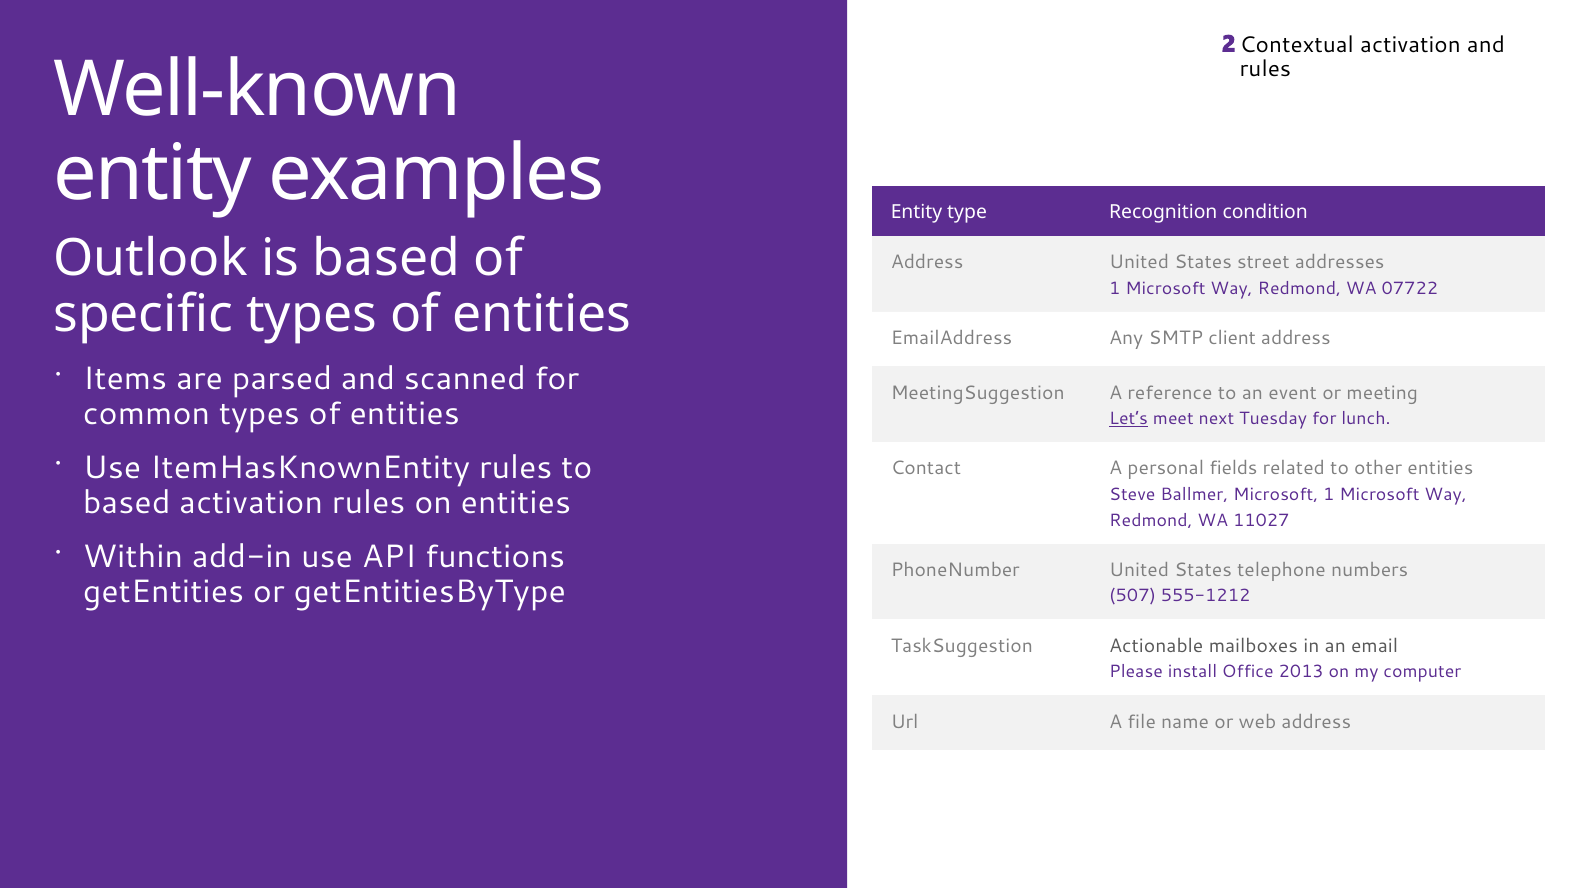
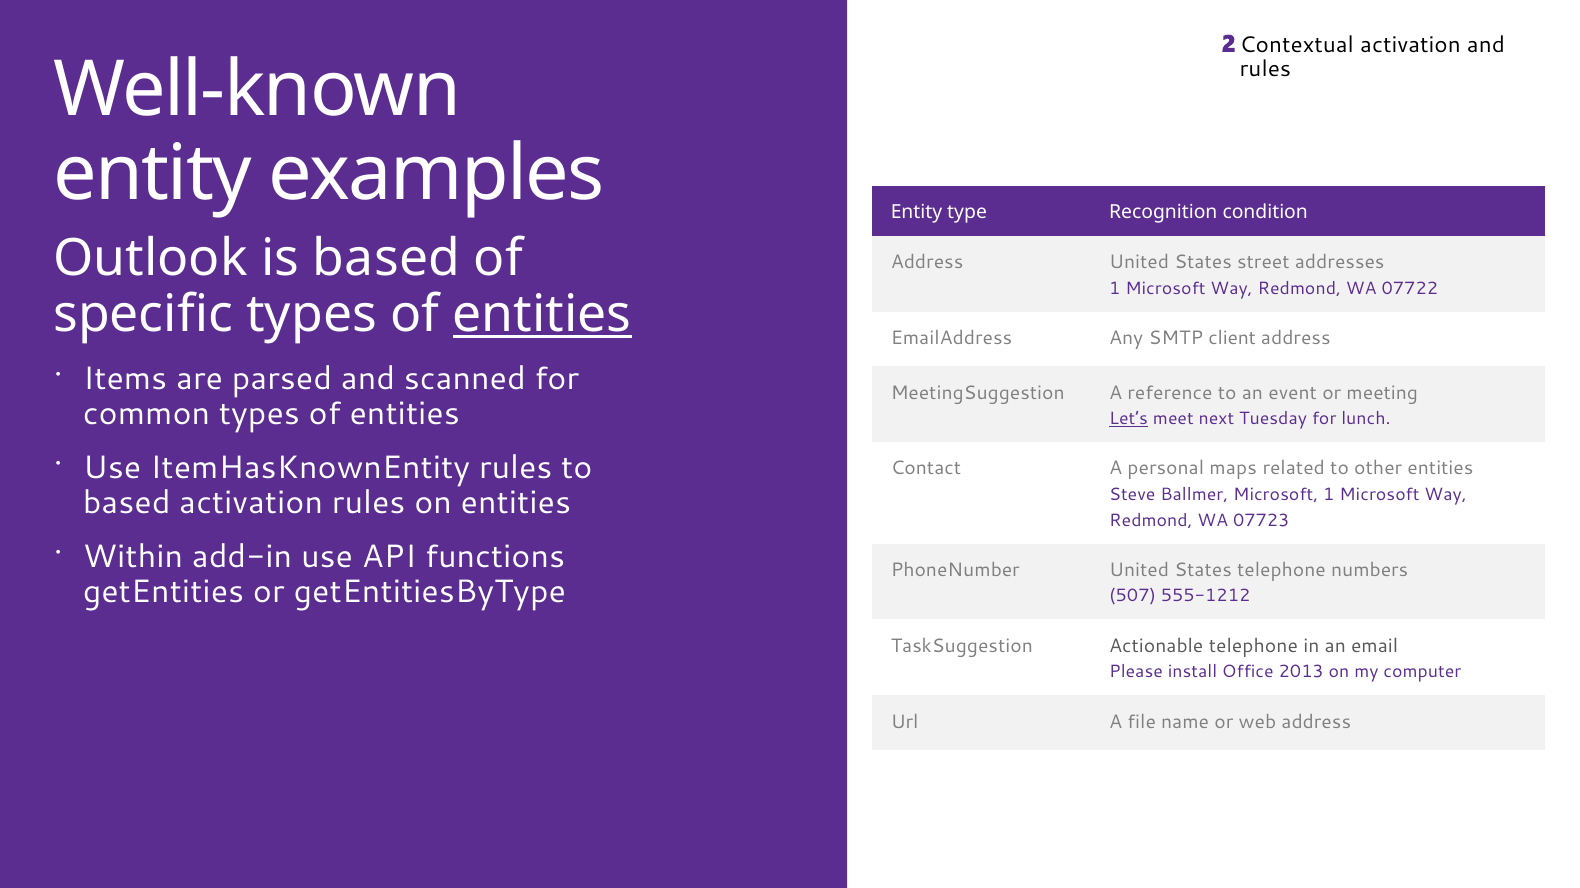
entities at (542, 315) underline: none -> present
fields: fields -> maps
11027: 11027 -> 07723
Actionable mailboxes: mailboxes -> telephone
